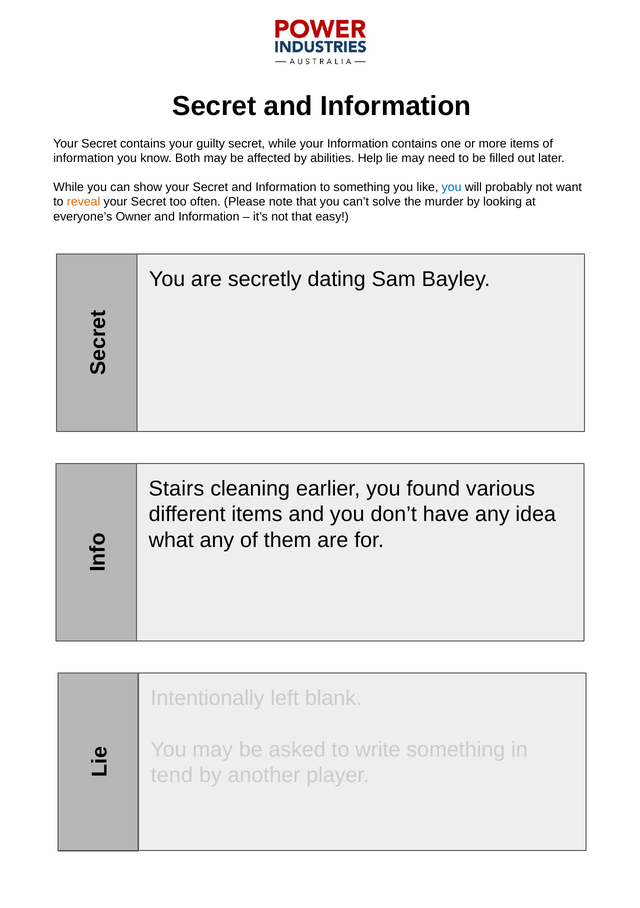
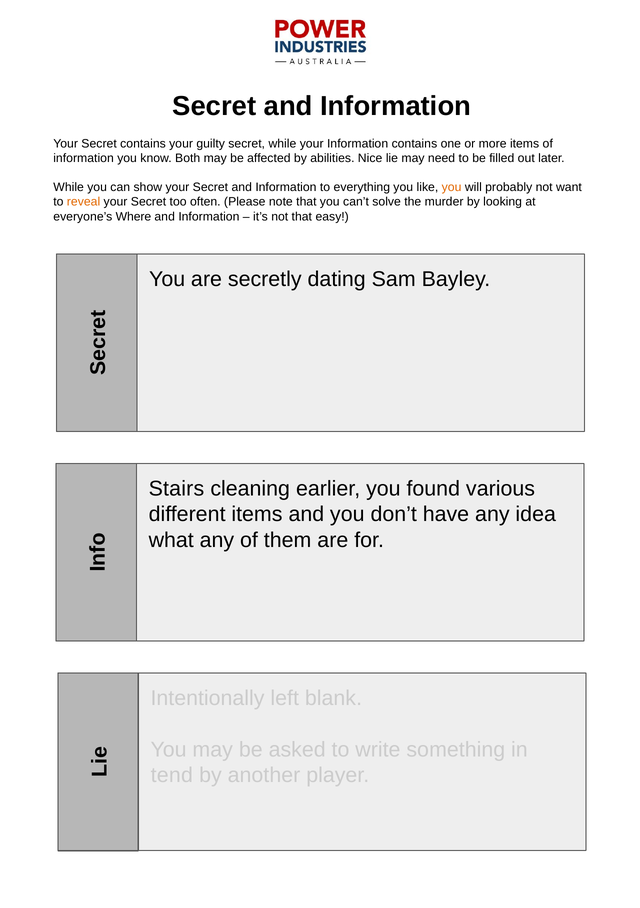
Help: Help -> Nice
to something: something -> everything
you at (452, 187) colour: blue -> orange
Owner: Owner -> Where
